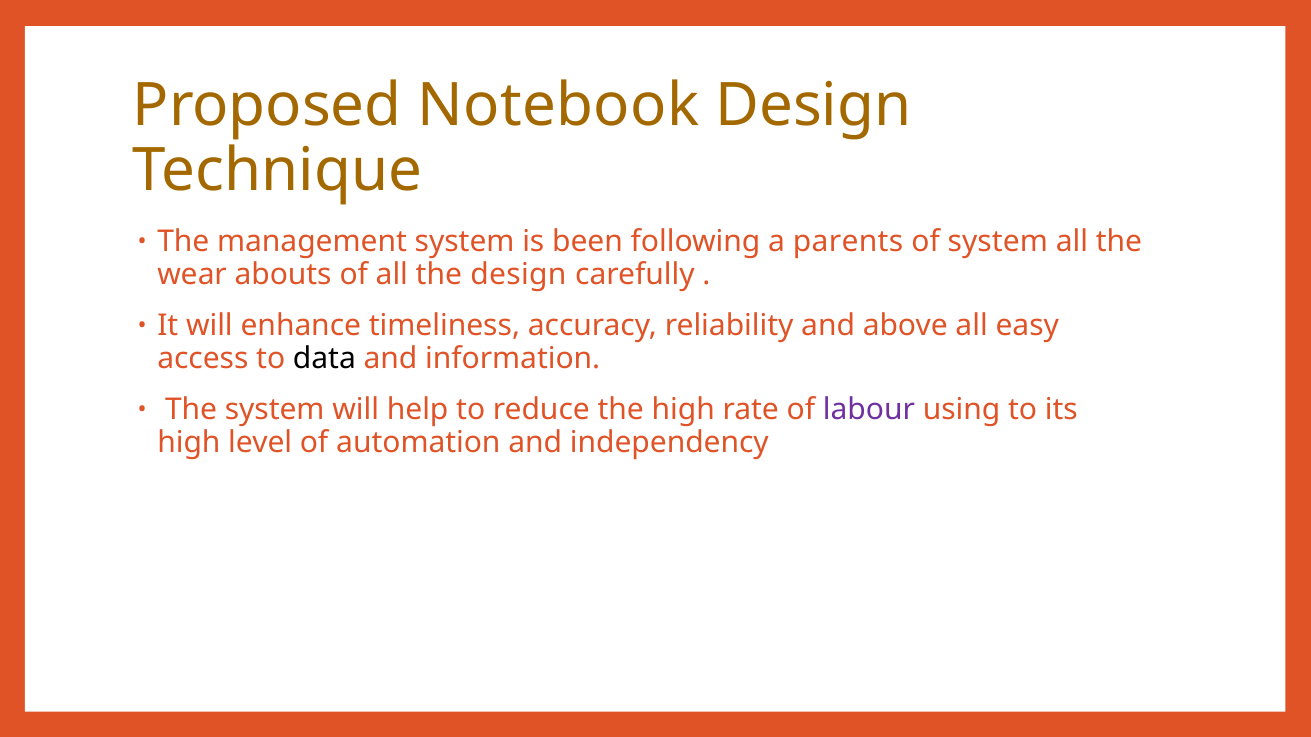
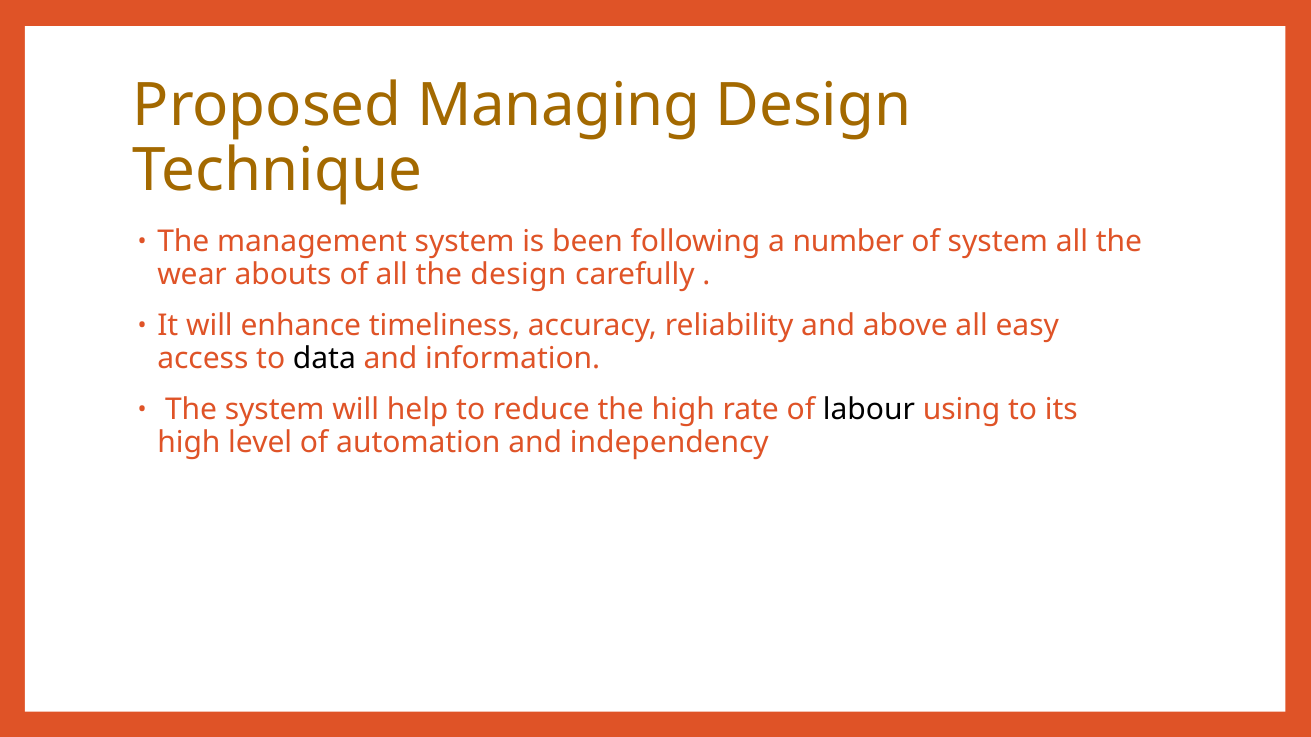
Notebook: Notebook -> Managing
parents: parents -> number
labour colour: purple -> black
